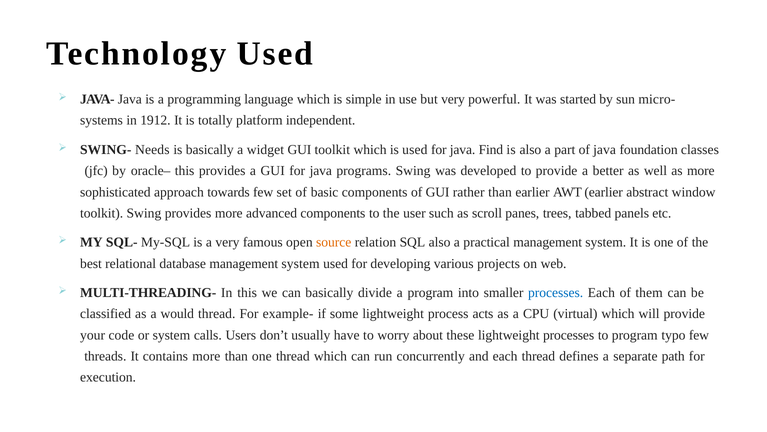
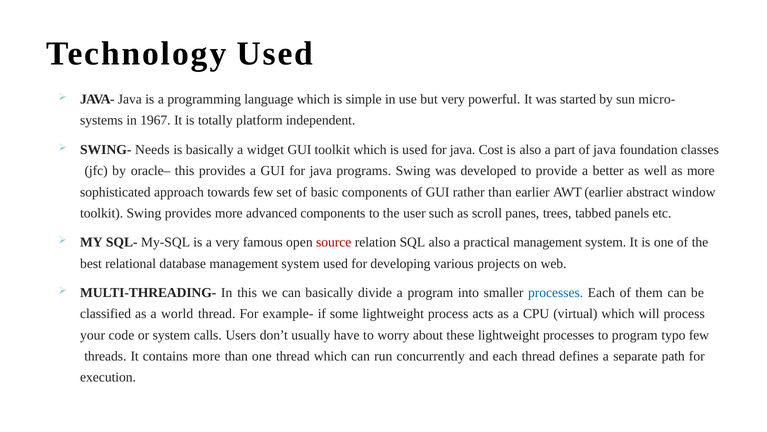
1912: 1912 -> 1967
Find: Find -> Cost
source colour: orange -> red
would: would -> world
will provide: provide -> process
